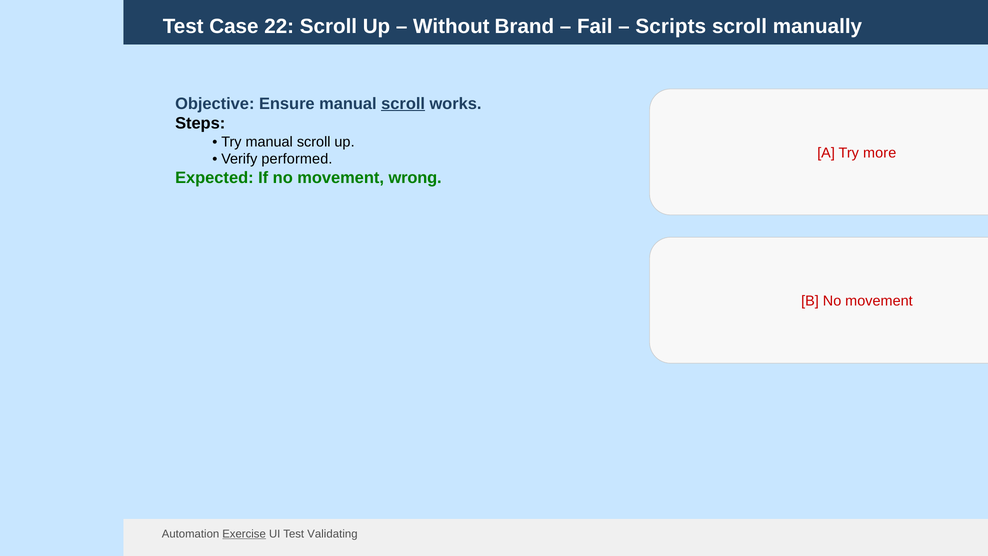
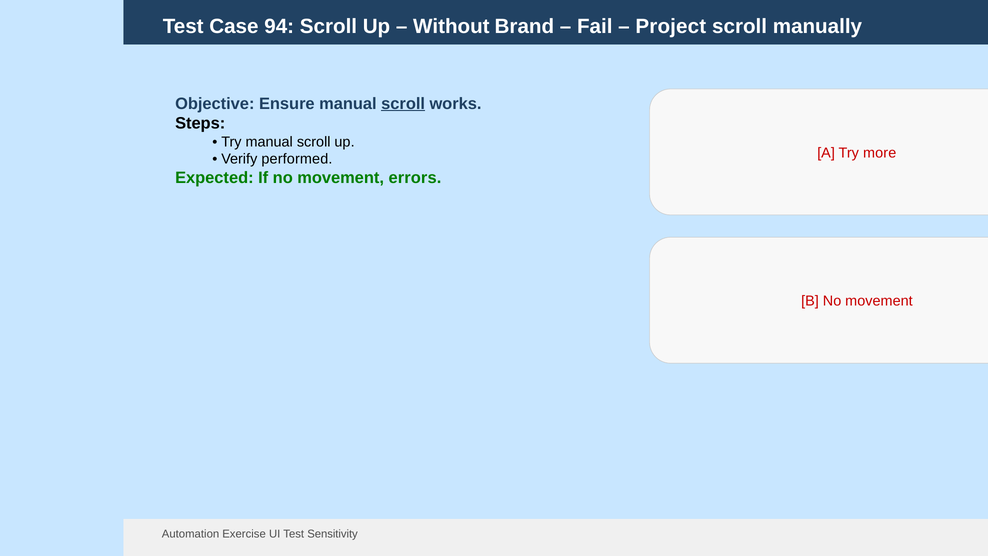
22: 22 -> 94
Scripts: Scripts -> Project
wrong: wrong -> errors
Exercise underline: present -> none
Validating: Validating -> Sensitivity
